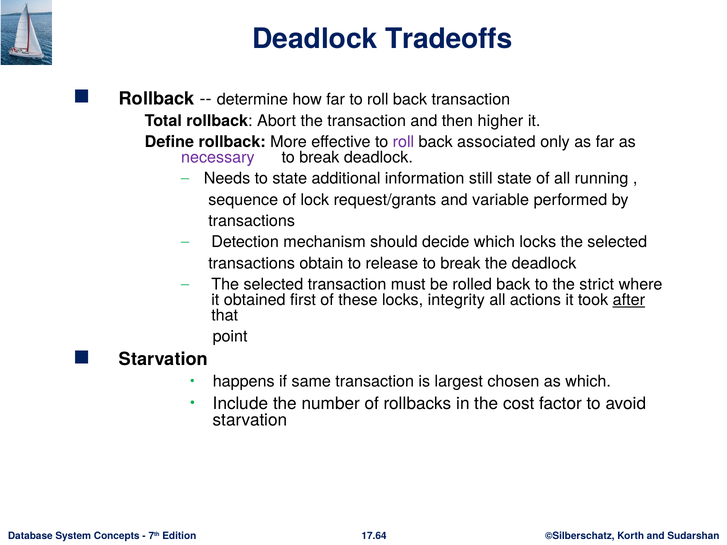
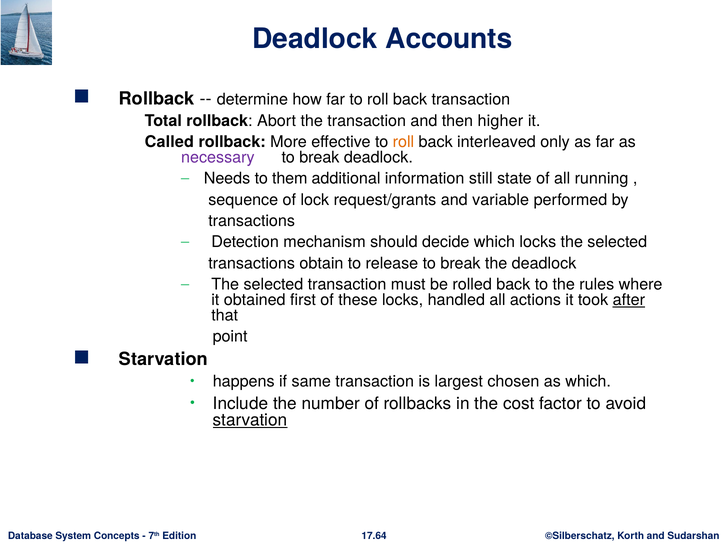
Tradeoffs: Tradeoffs -> Accounts
Define: Define -> Called
roll at (403, 142) colour: purple -> orange
associated: associated -> interleaved
to state: state -> them
strict: strict -> rules
integrity: integrity -> handled
starvation at (250, 420) underline: none -> present
